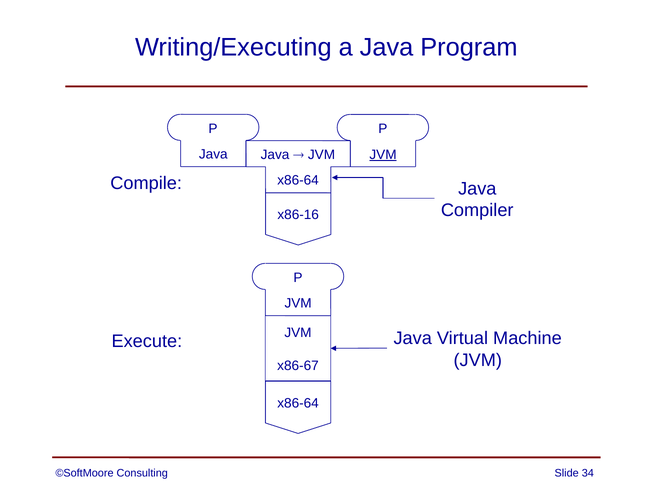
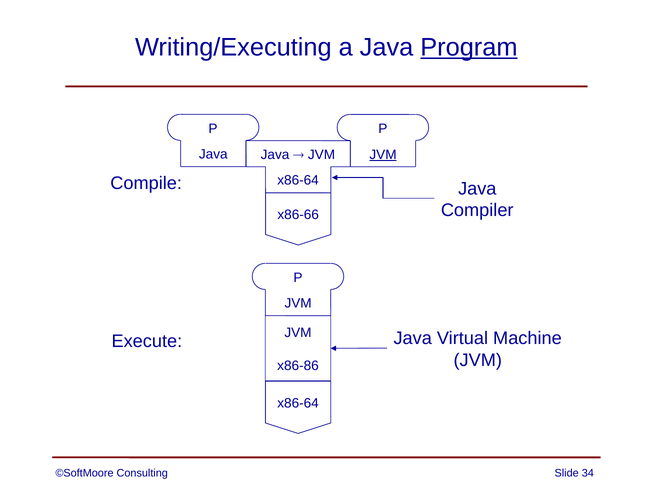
Program underline: none -> present
x86-16: x86-16 -> x86-66
x86-67: x86-67 -> x86-86
